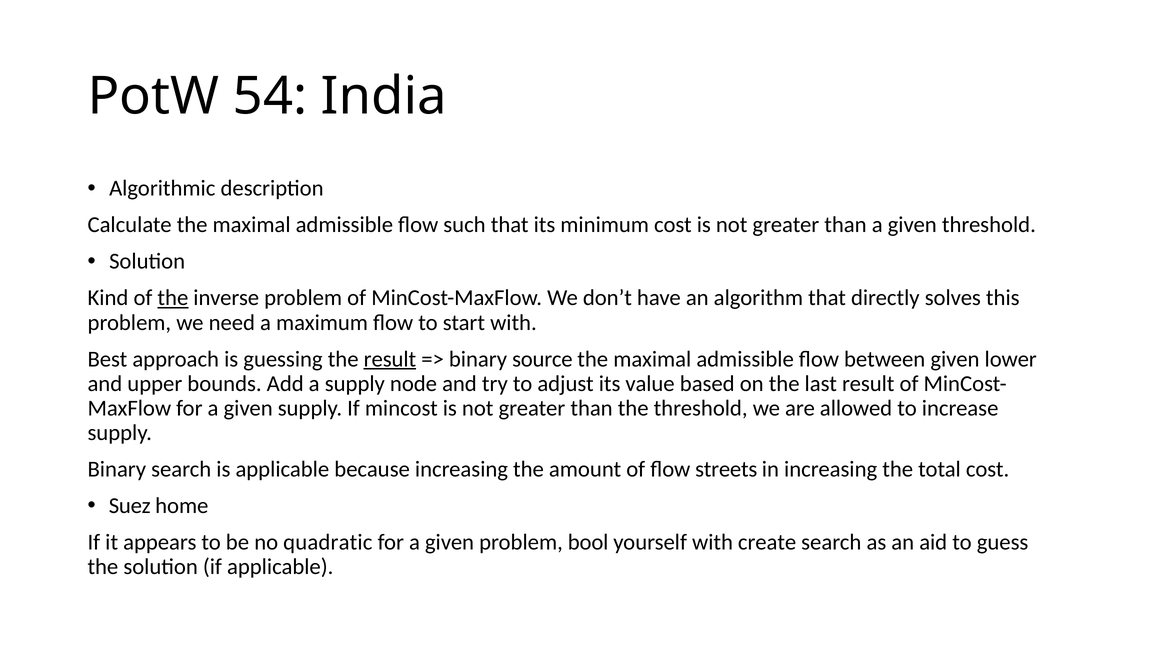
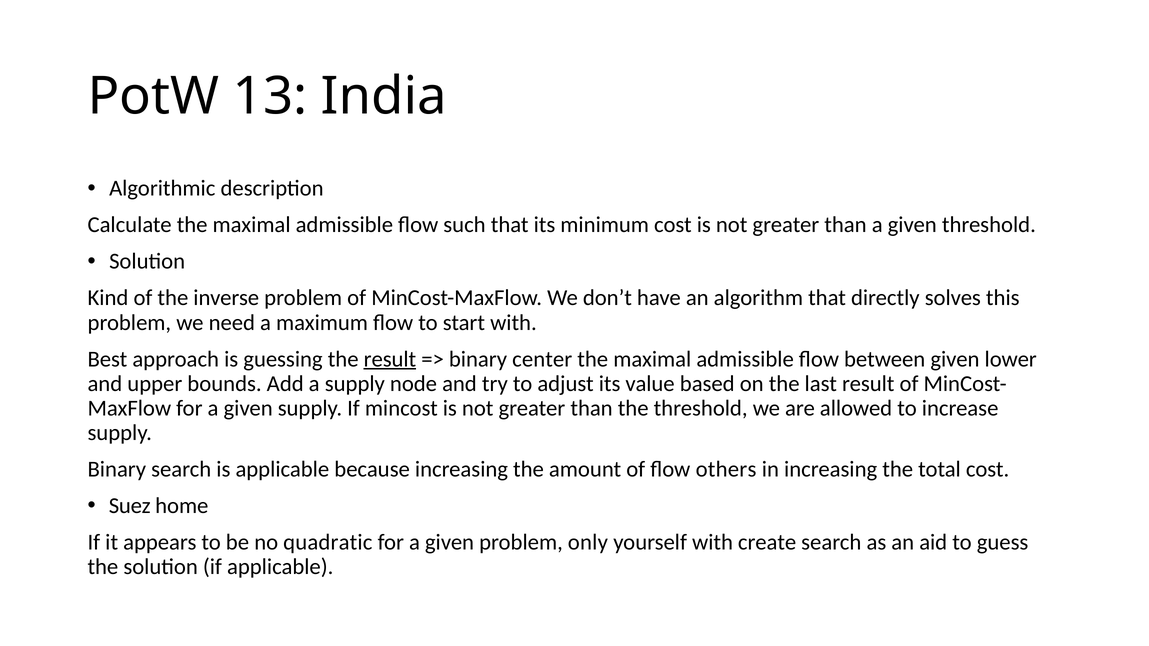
54: 54 -> 13
the at (173, 298) underline: present -> none
source: source -> center
streets: streets -> others
bool: bool -> only
